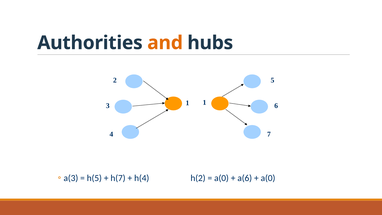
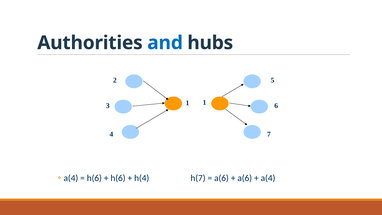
and colour: orange -> blue
a(3 at (71, 178): a(3 -> a(4
h(5 at (94, 178): h(5 -> h(6
h(7 at (118, 178): h(7 -> h(6
h(2: h(2 -> h(7
a(0 at (221, 178): a(0 -> a(6
a(0 at (268, 178): a(0 -> a(4
